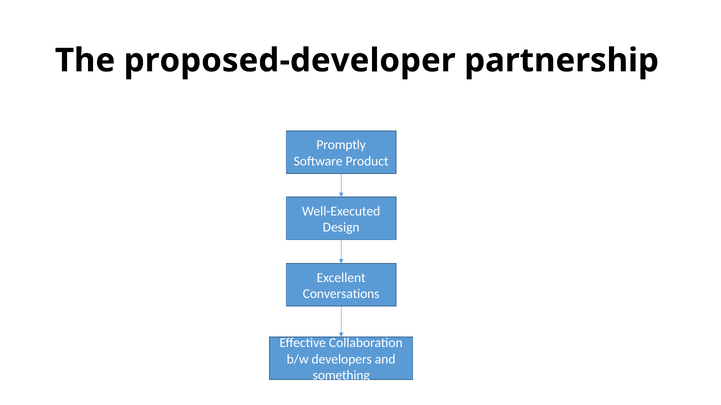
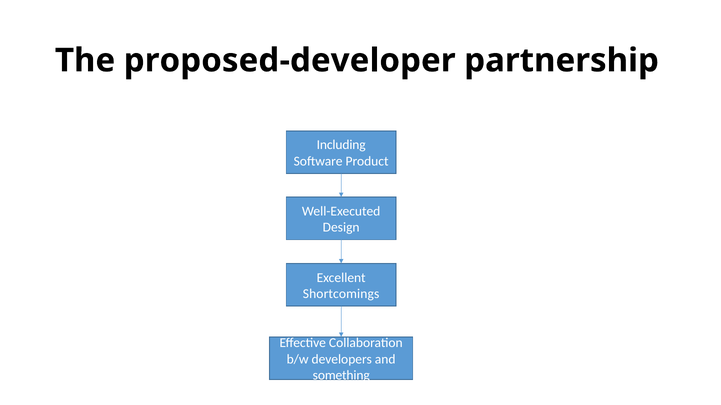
Promptly: Promptly -> Including
Conversations: Conversations -> Shortcomings
